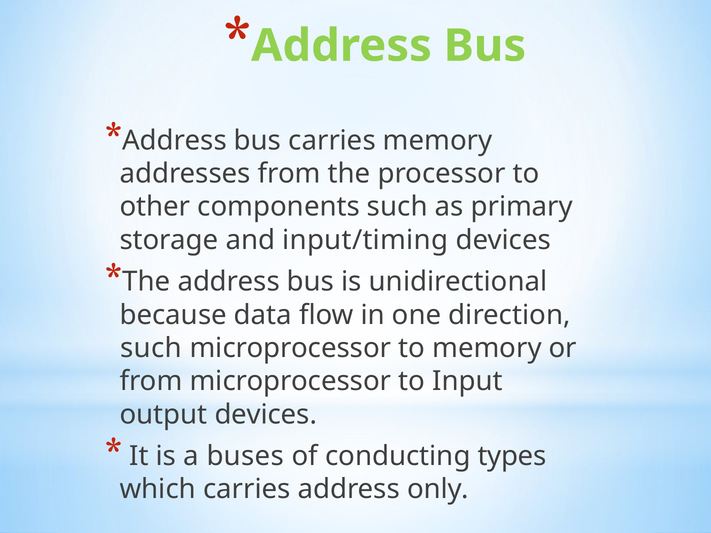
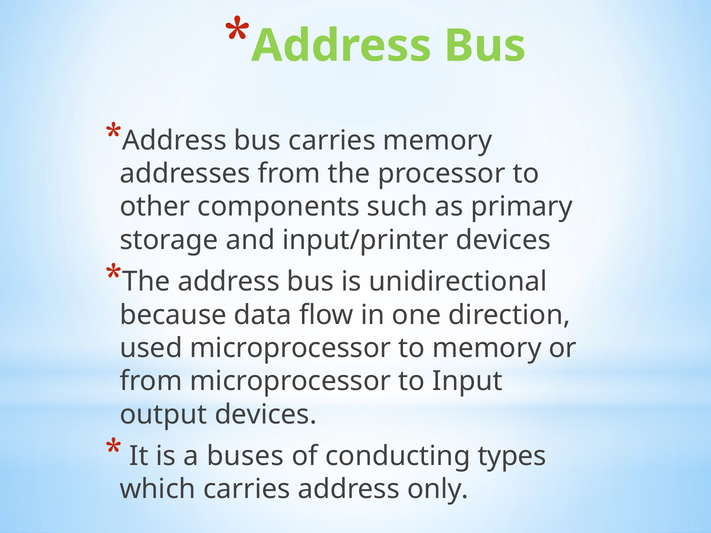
input/timing: input/timing -> input/printer
such at (151, 348): such -> used
